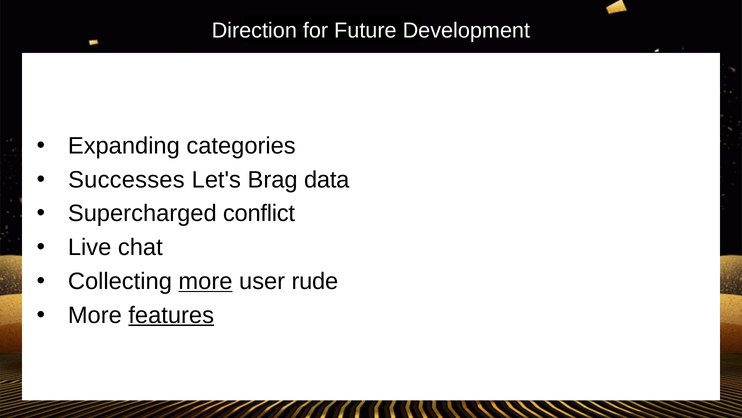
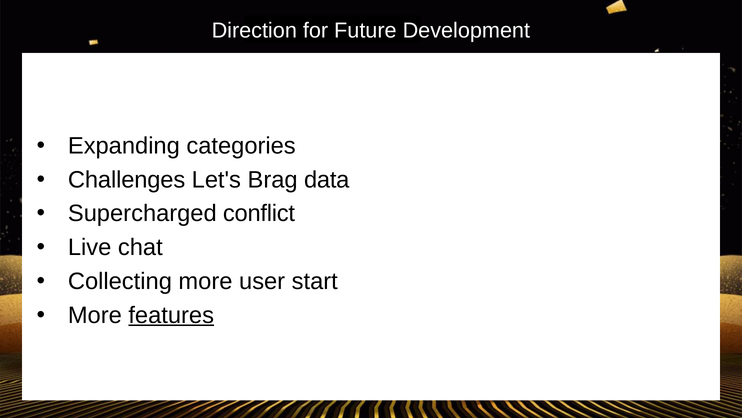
Successes: Successes -> Challenges
more at (205, 281) underline: present -> none
rude: rude -> start
